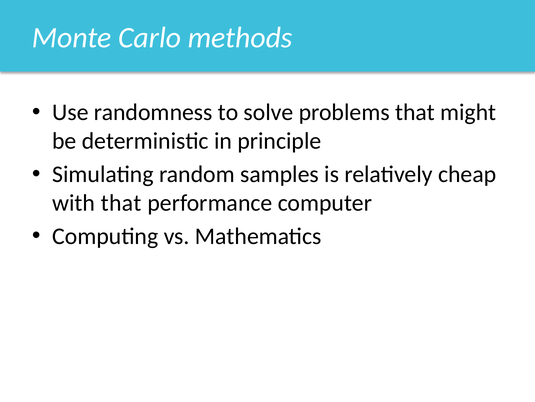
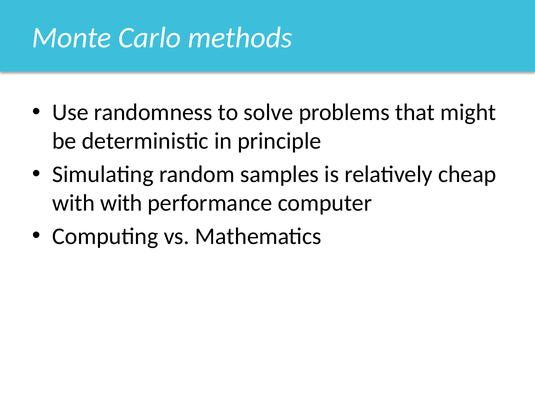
with that: that -> with
